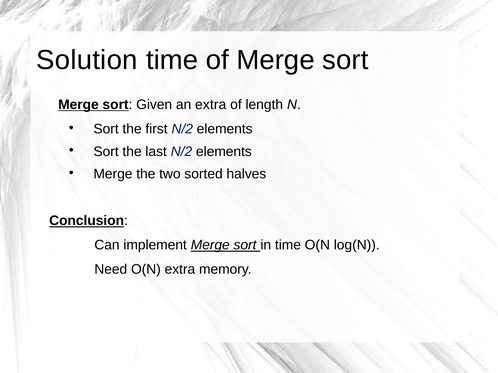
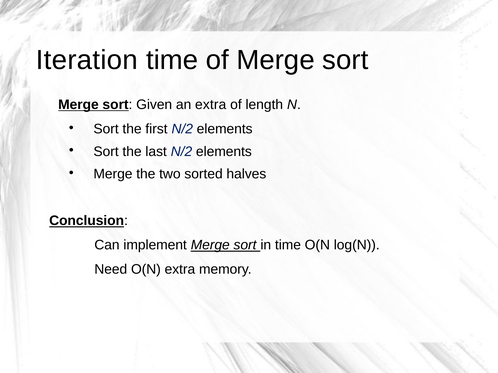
Solution: Solution -> Iteration
